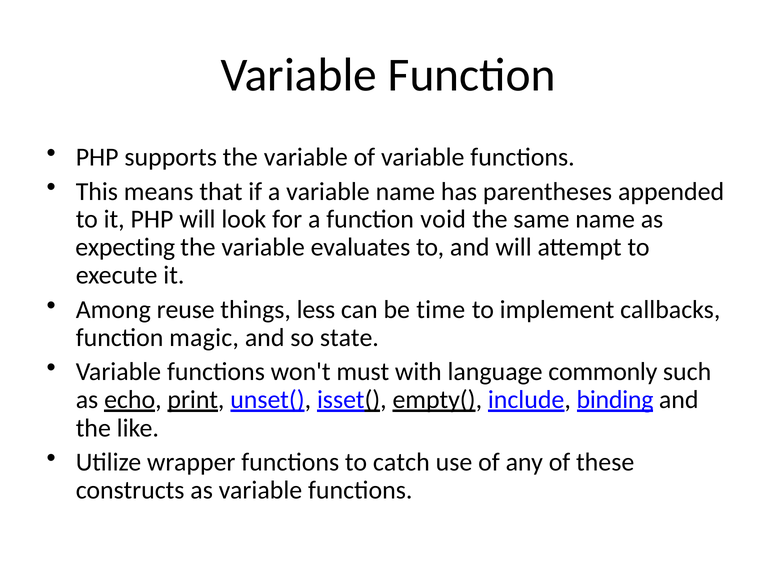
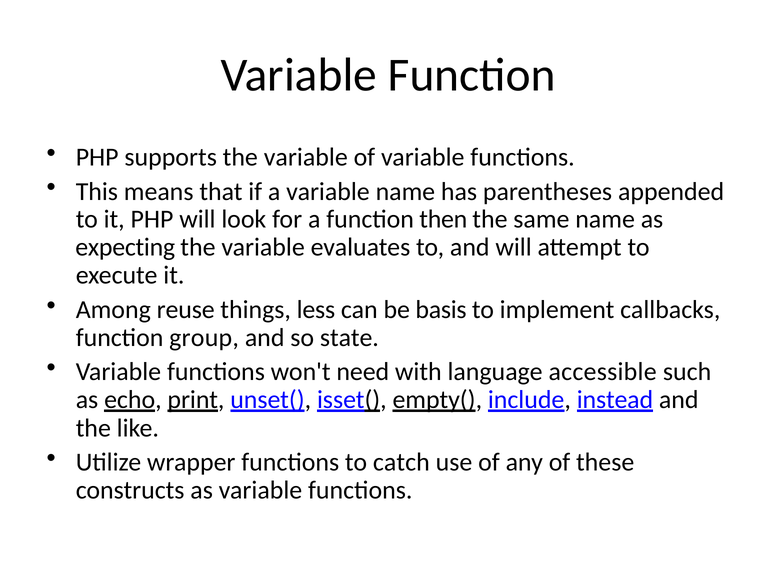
void: void -> then
time: time -> basis
magic: magic -> group
must: must -> need
commonly: commonly -> accessible
binding: binding -> instead
